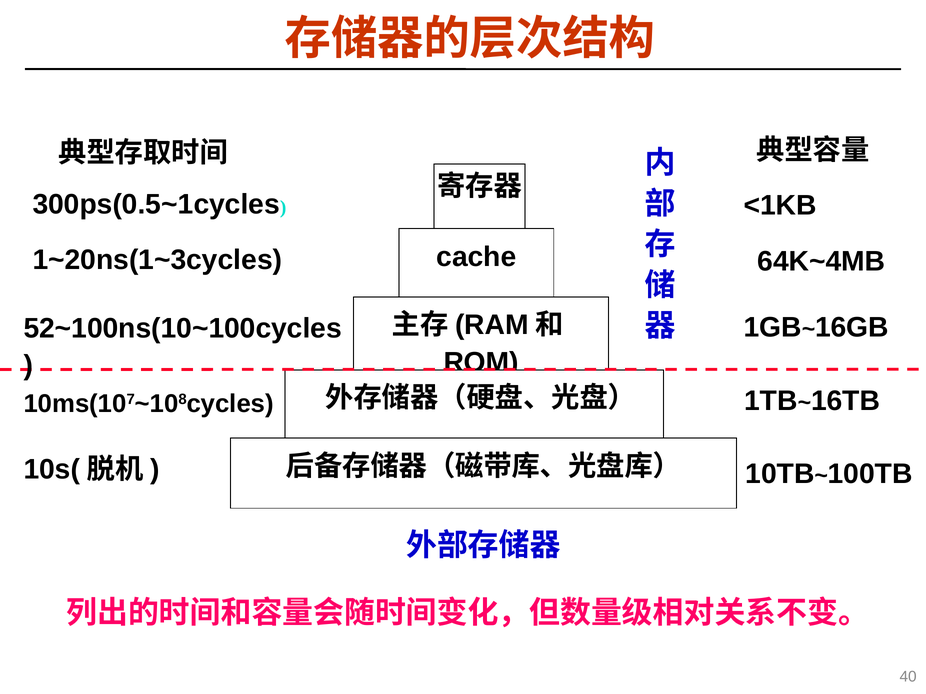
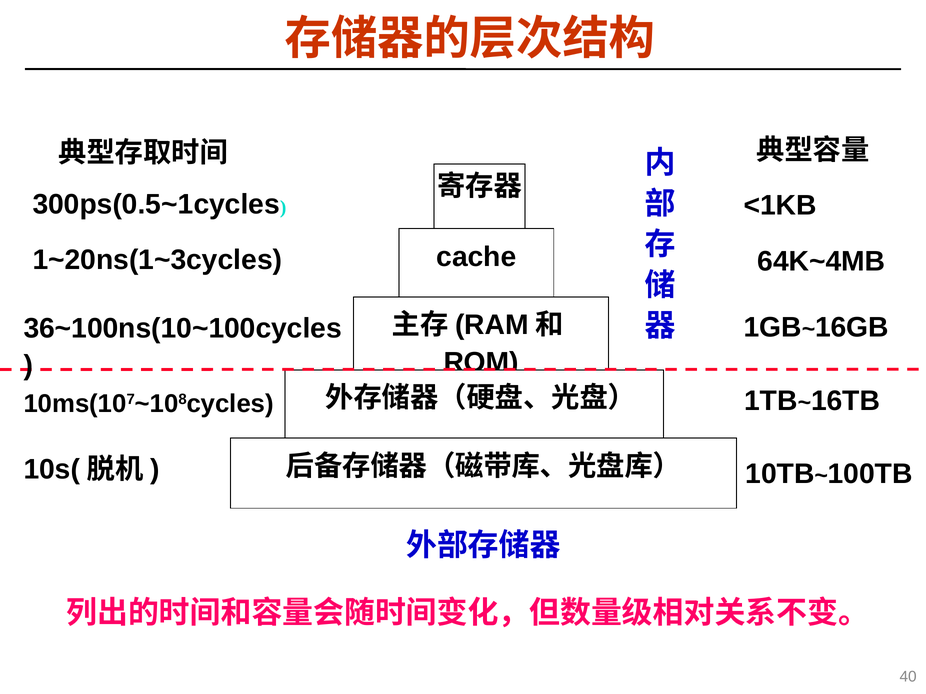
52~100ns(10~100cycles: 52~100ns(10~100cycles -> 36~100ns(10~100cycles
